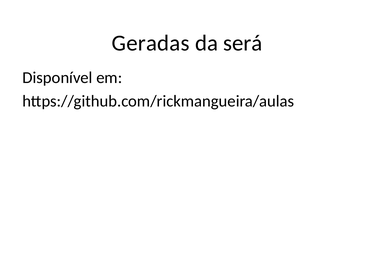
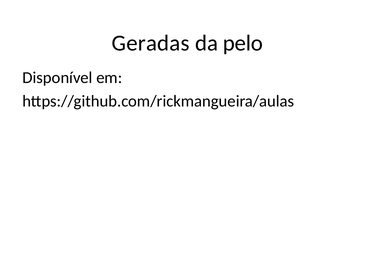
será: será -> pelo
